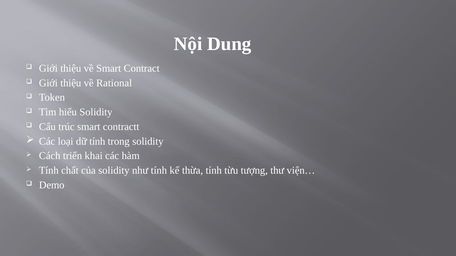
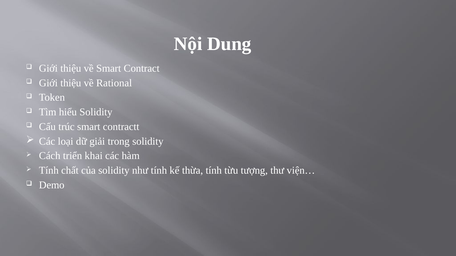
dữ tính: tính -> giải
